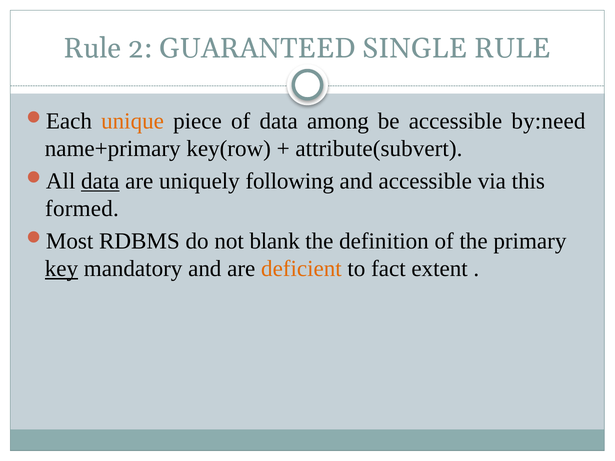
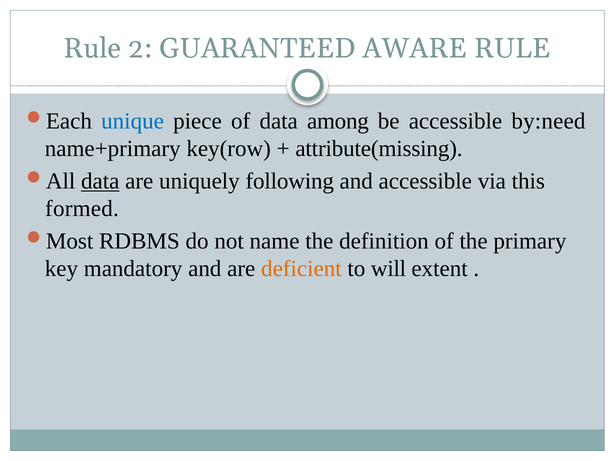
SINGLE: SINGLE -> AWARE
unique colour: orange -> blue
attribute(subvert: attribute(subvert -> attribute(missing
blank: blank -> name
key underline: present -> none
fact: fact -> will
